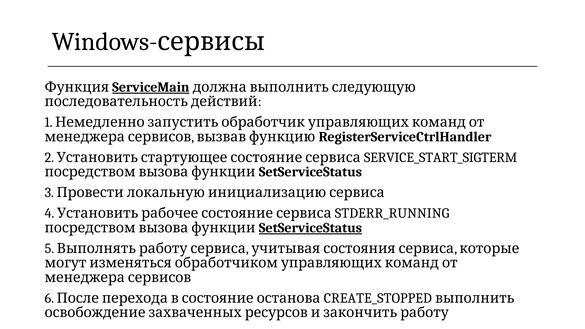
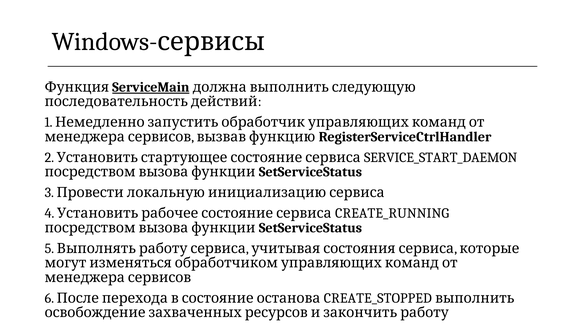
SERVICE_START_SIGTERM: SERVICE_START_SIGTERM -> SERVICE_START_DAEMON
STDERR_RUNNING: STDERR_RUNNING -> CREATE_RUNNING
SetServiceStatus at (310, 228) underline: present -> none
